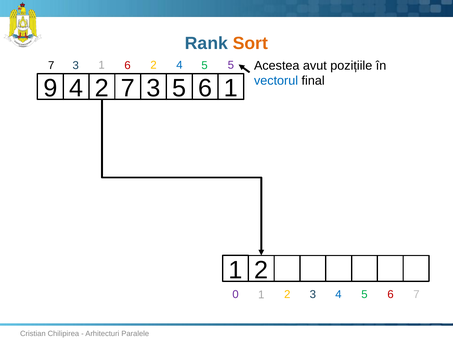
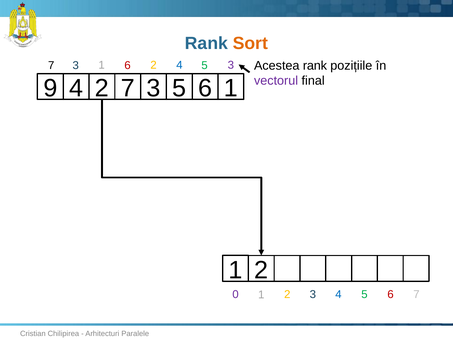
Acestea avut: avut -> rank
5 5: 5 -> 3
vectorul colour: blue -> purple
